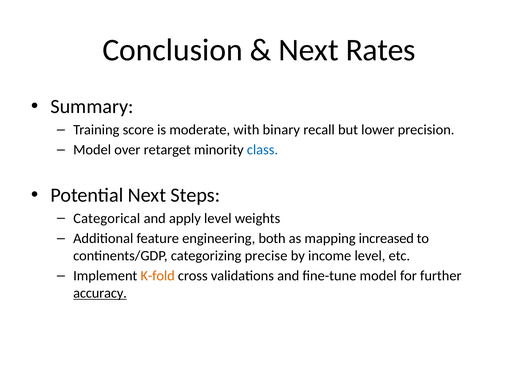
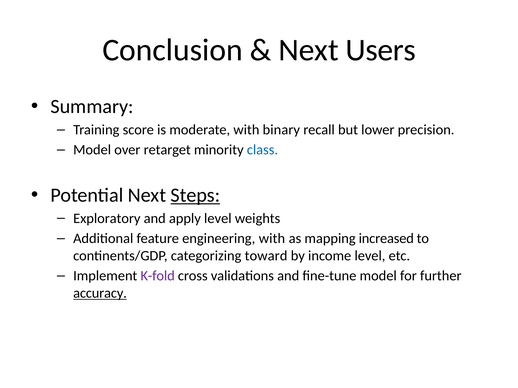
Rates: Rates -> Users
Steps underline: none -> present
Categorical: Categorical -> Exploratory
engineering both: both -> with
precise: precise -> toward
K-fold colour: orange -> purple
